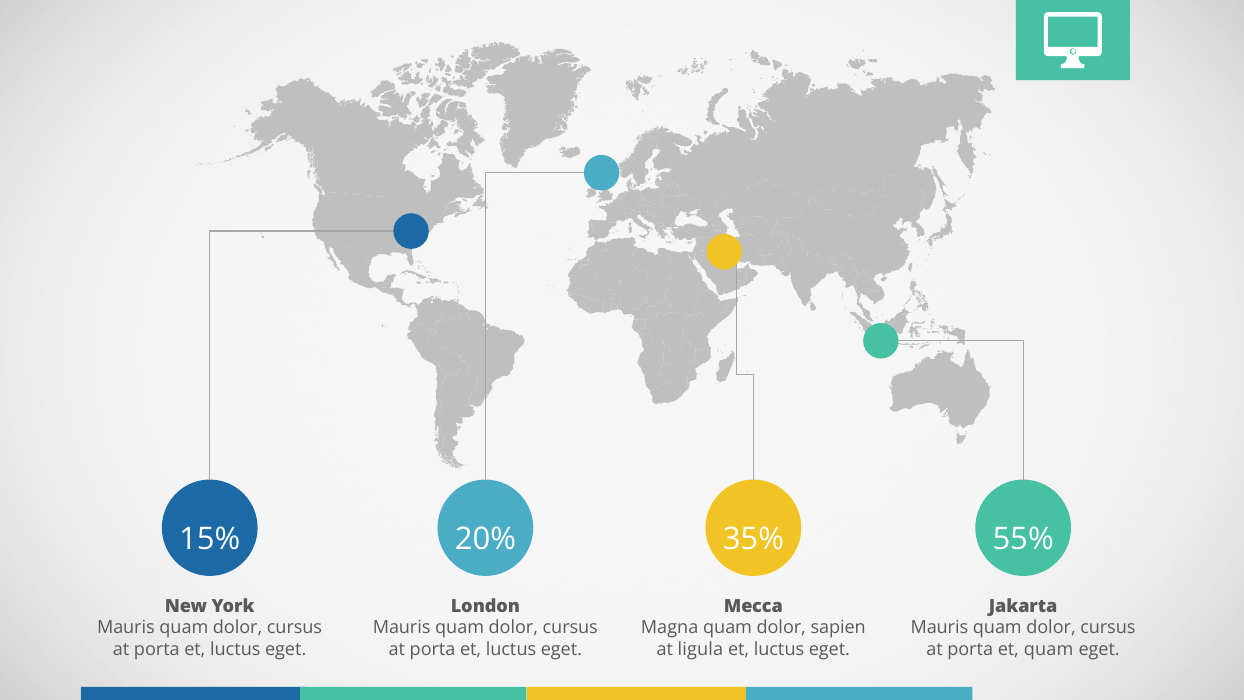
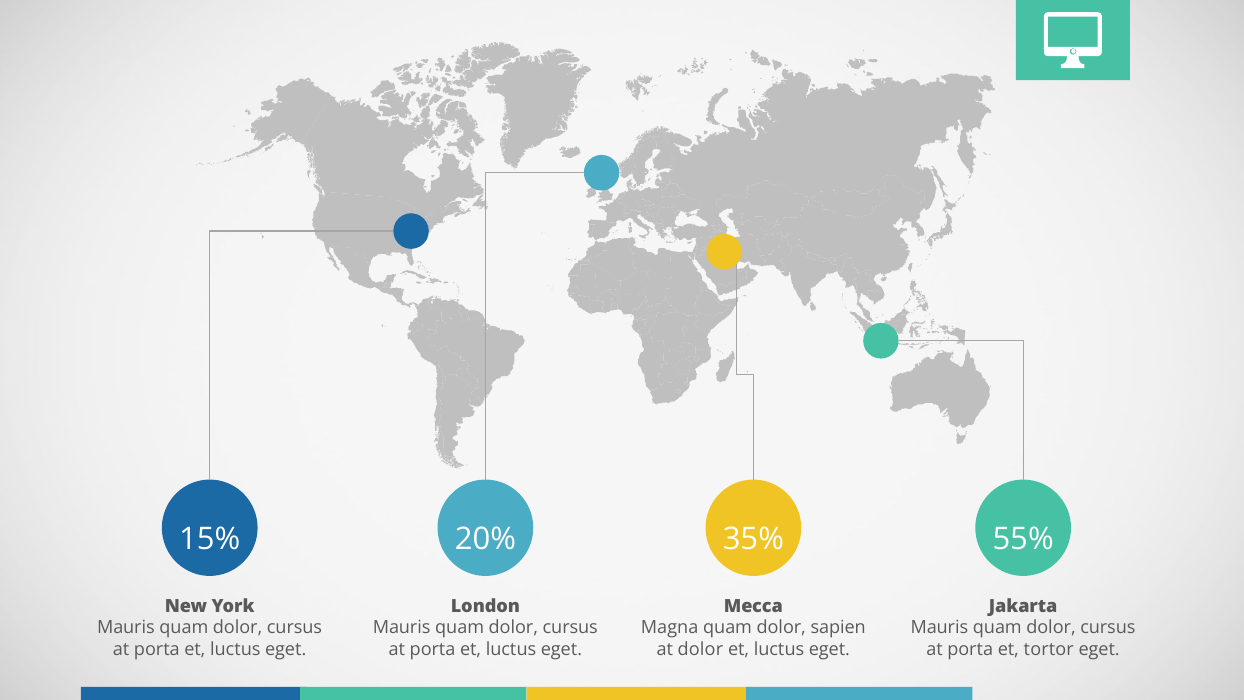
at ligula: ligula -> dolor
et quam: quam -> tortor
